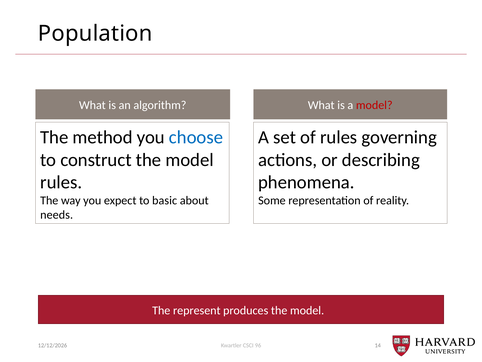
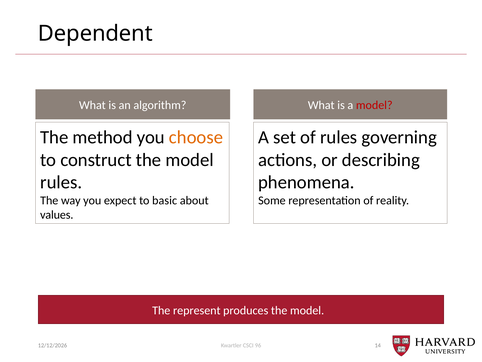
Population: Population -> Dependent
choose colour: blue -> orange
needs: needs -> values
